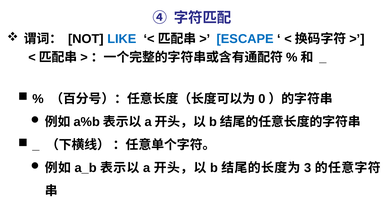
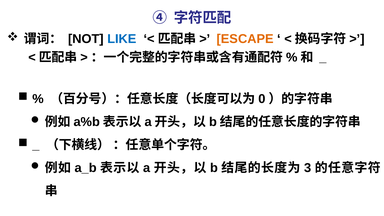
ESCAPE colour: blue -> orange
